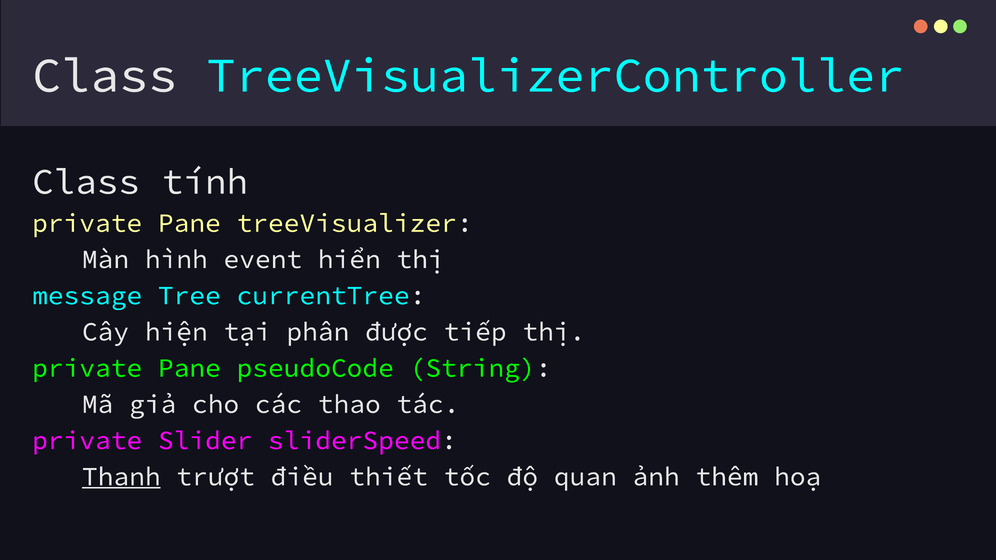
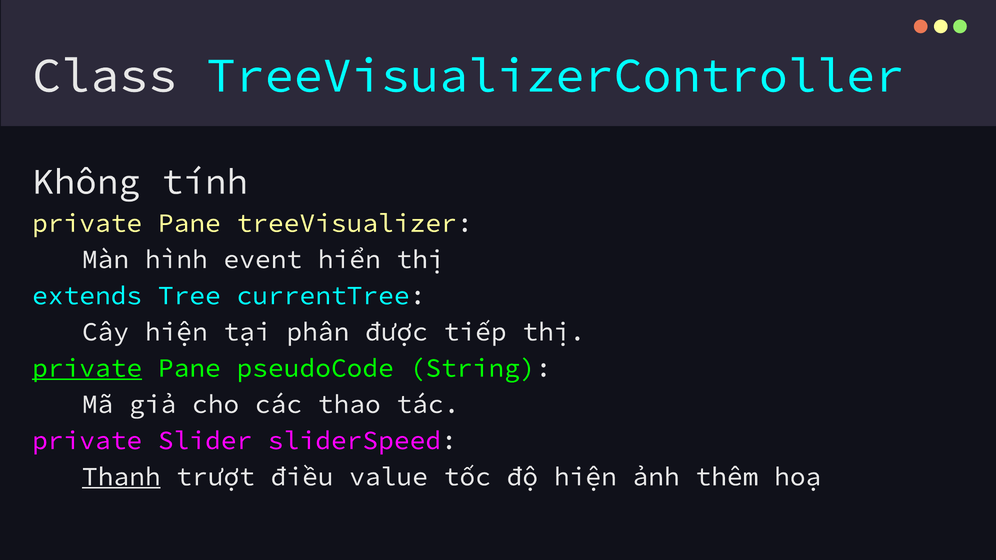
Class at (86, 182): Class -> Không
message: message -> extends
private at (87, 368) underline: none -> present
thiết: thiết -> value
độ quan: quan -> hiện
